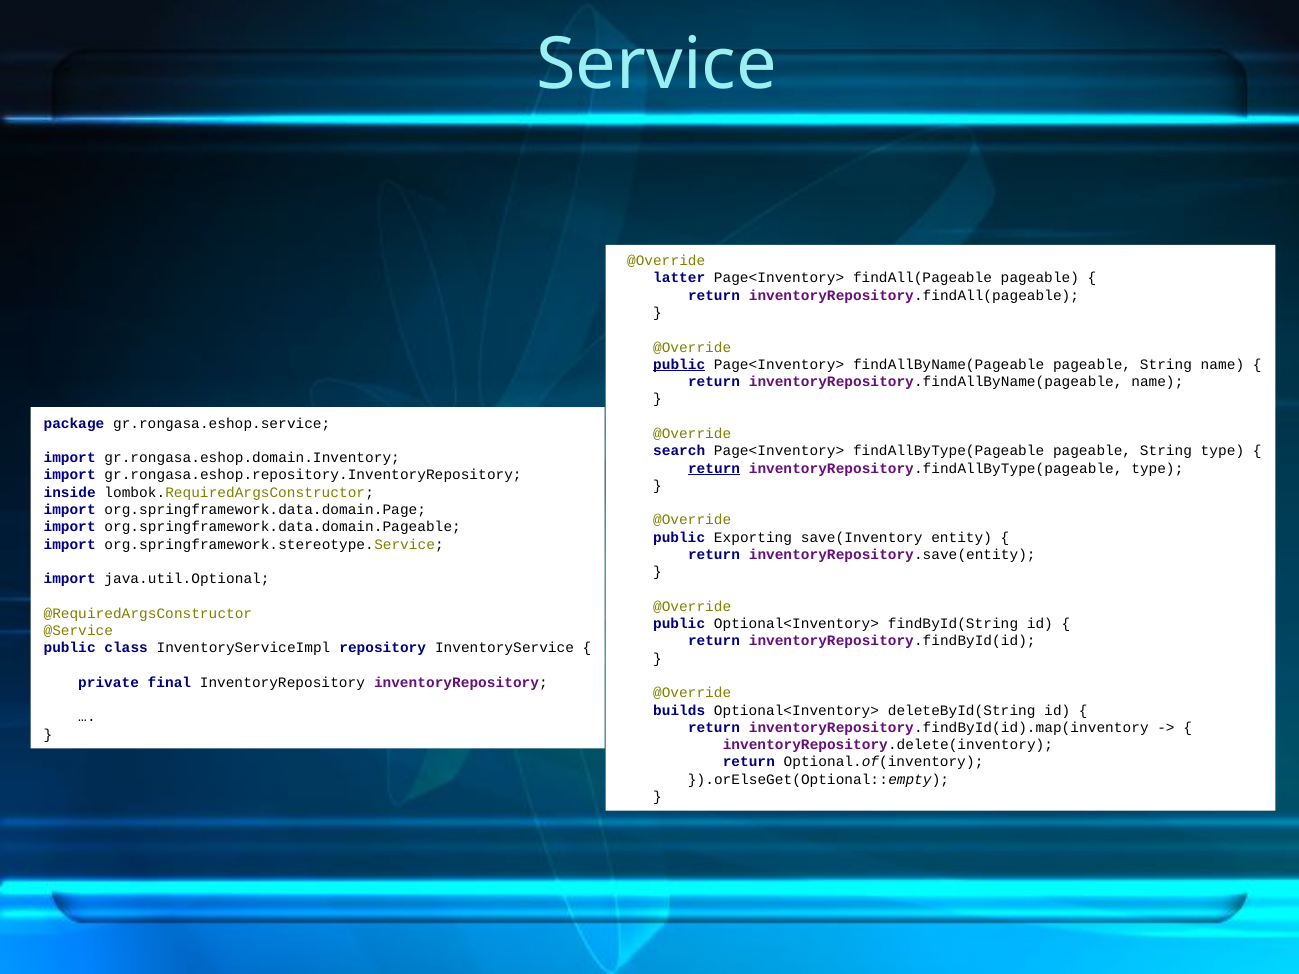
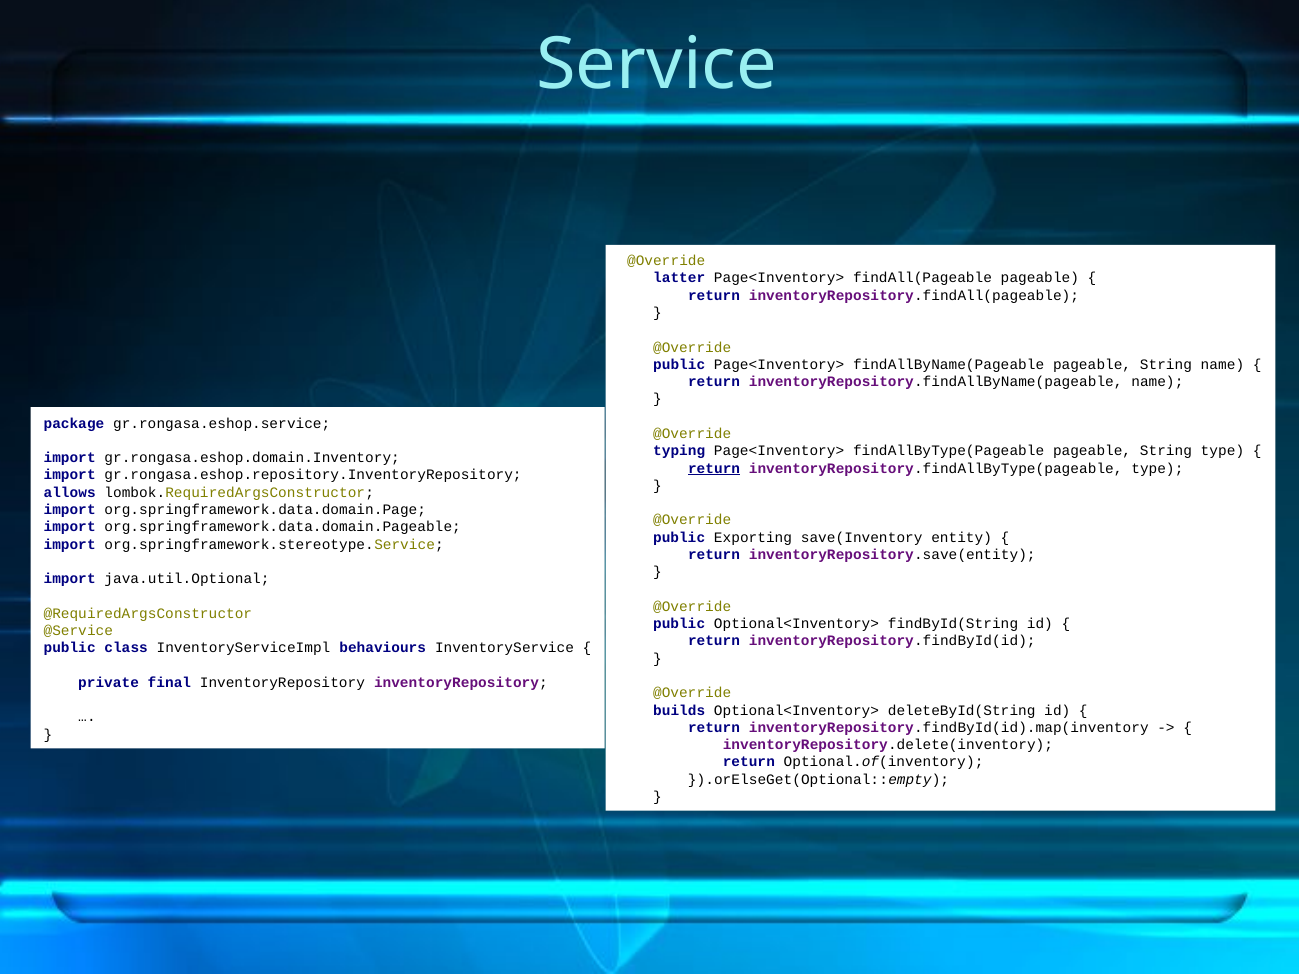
public at (679, 365) underline: present -> none
search: search -> typing
inside: inside -> allows
repository: repository -> behaviours
